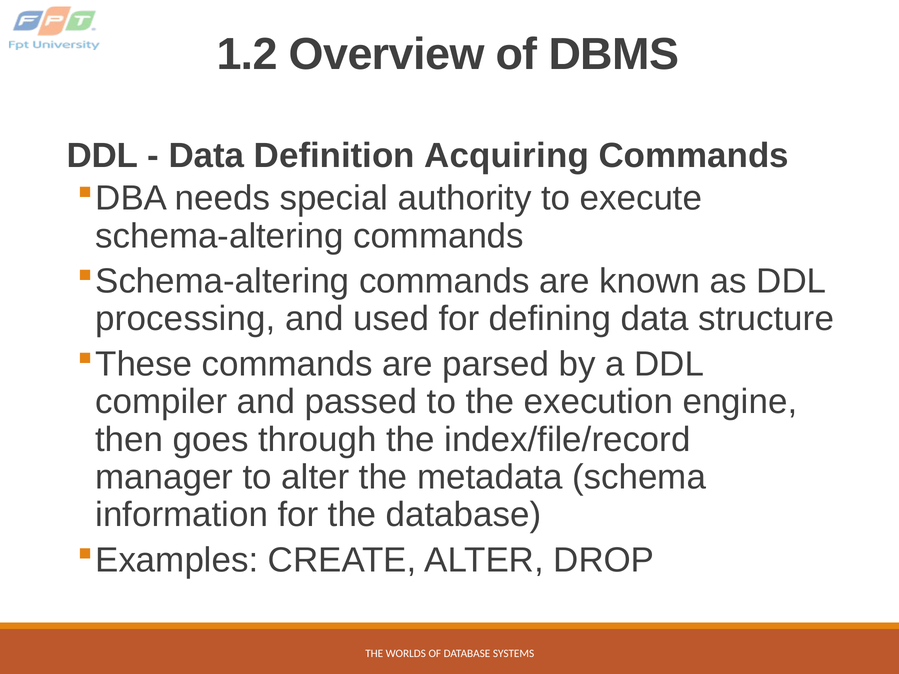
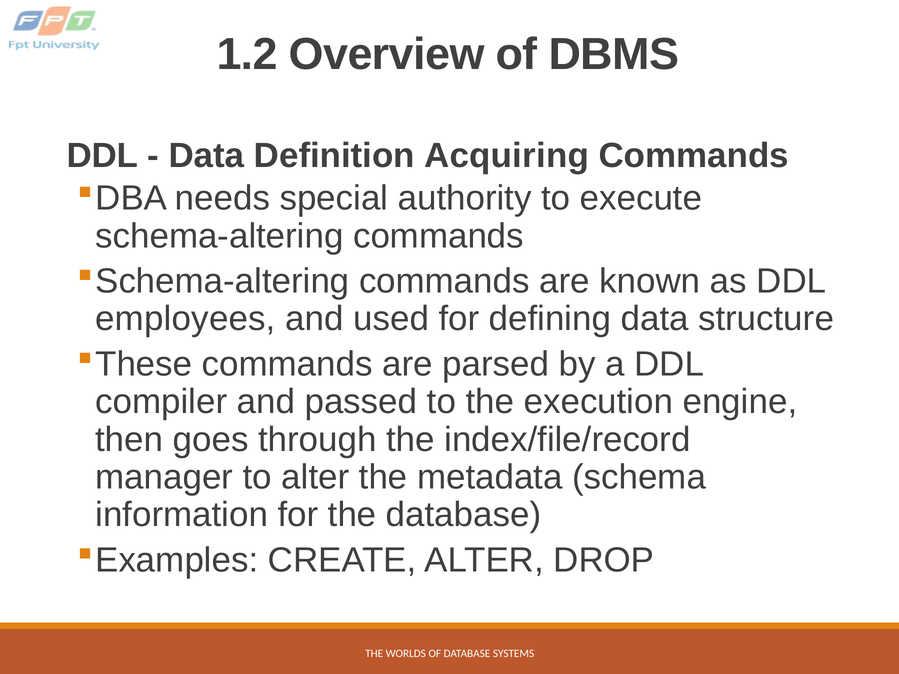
processing: processing -> employees
